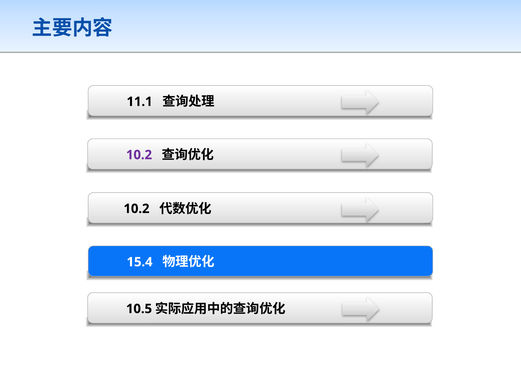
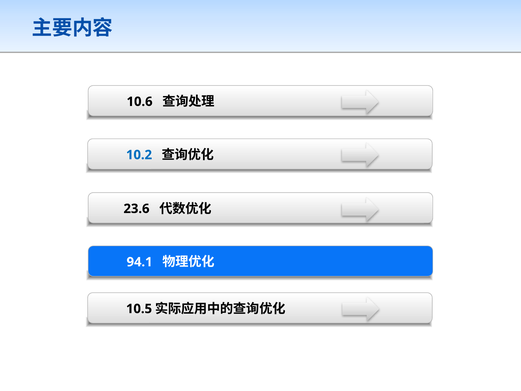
11.1: 11.1 -> 10.6
10.2 at (139, 155) colour: purple -> blue
10.2 at (136, 209): 10.2 -> 23.6
15.4: 15.4 -> 94.1
